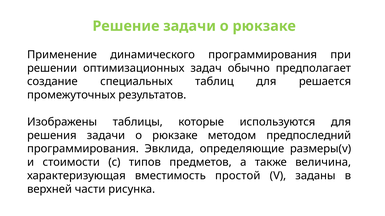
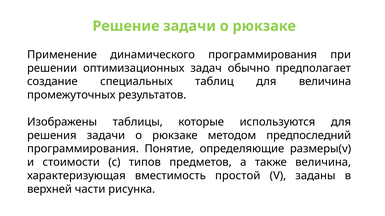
для решается: решается -> величина
Эвклида: Эвклида -> Понятие
